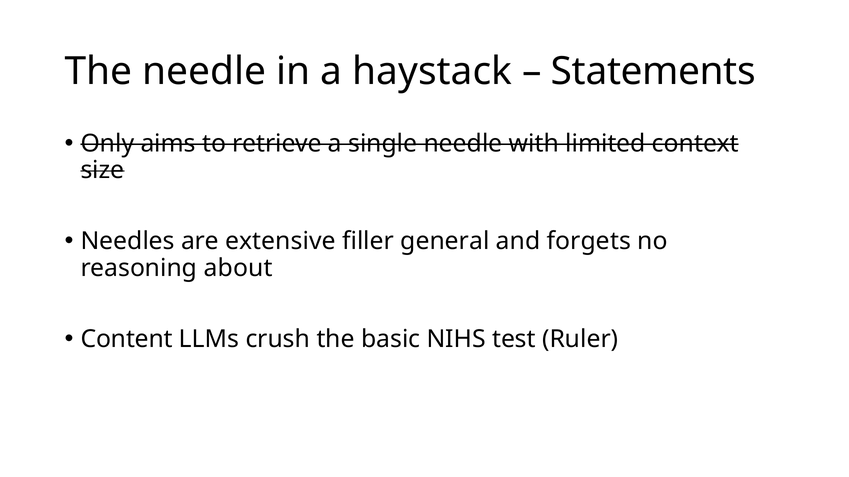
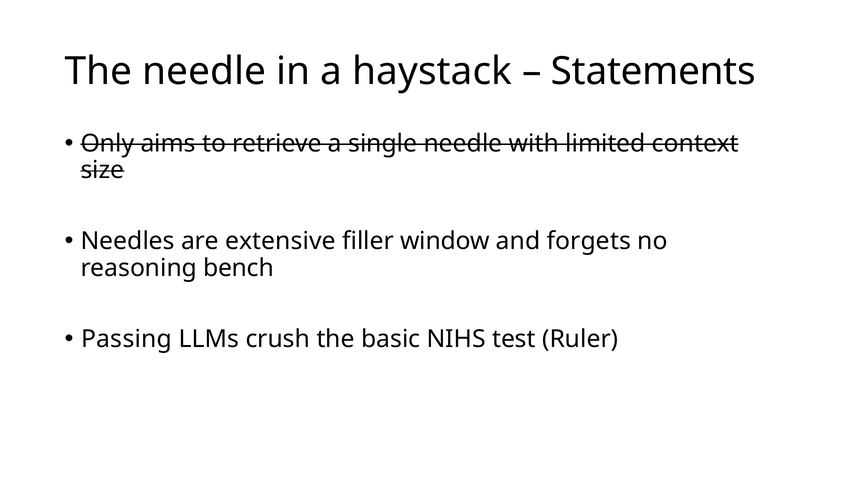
general: general -> window
about: about -> bench
Content: Content -> Passing
